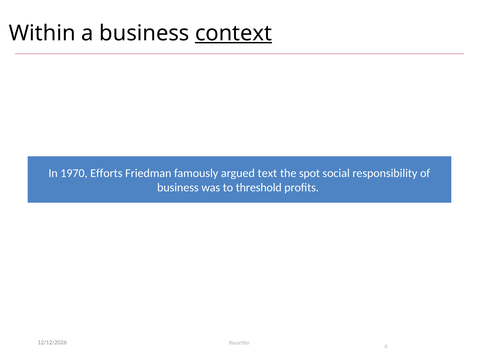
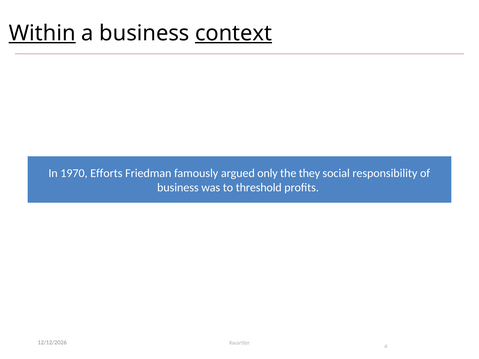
Within underline: none -> present
text: text -> only
spot: spot -> they
